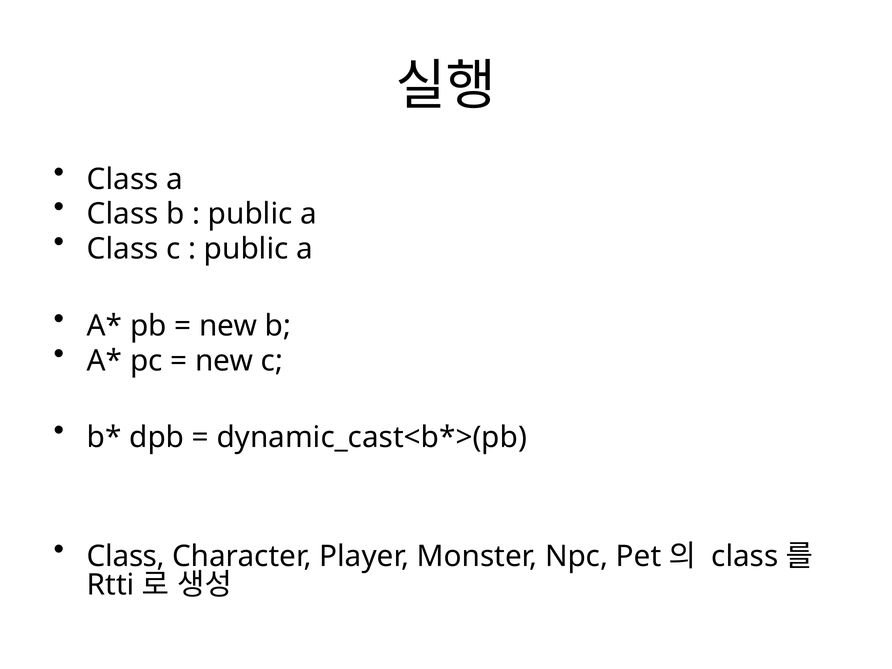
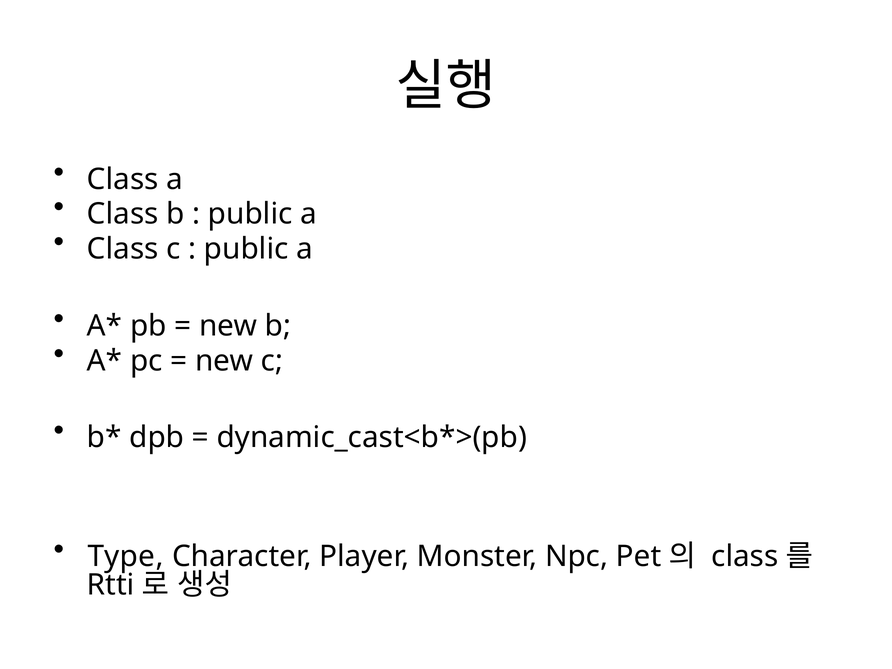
Class at (126, 557): Class -> Type
